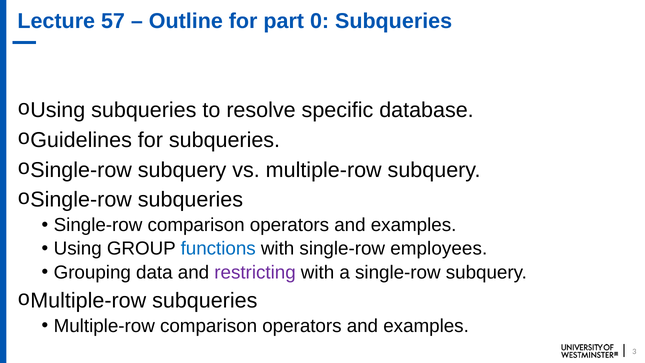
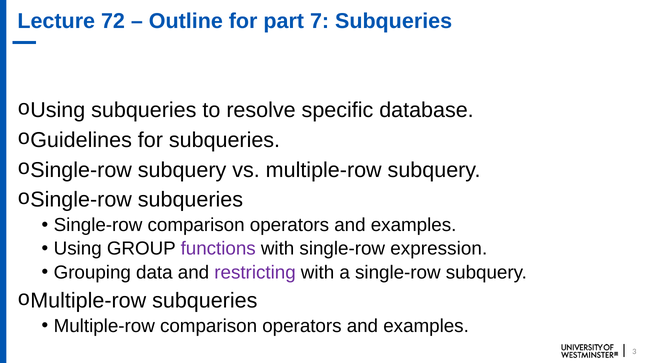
57: 57 -> 72
0: 0 -> 7
functions colour: blue -> purple
employees: employees -> expression
